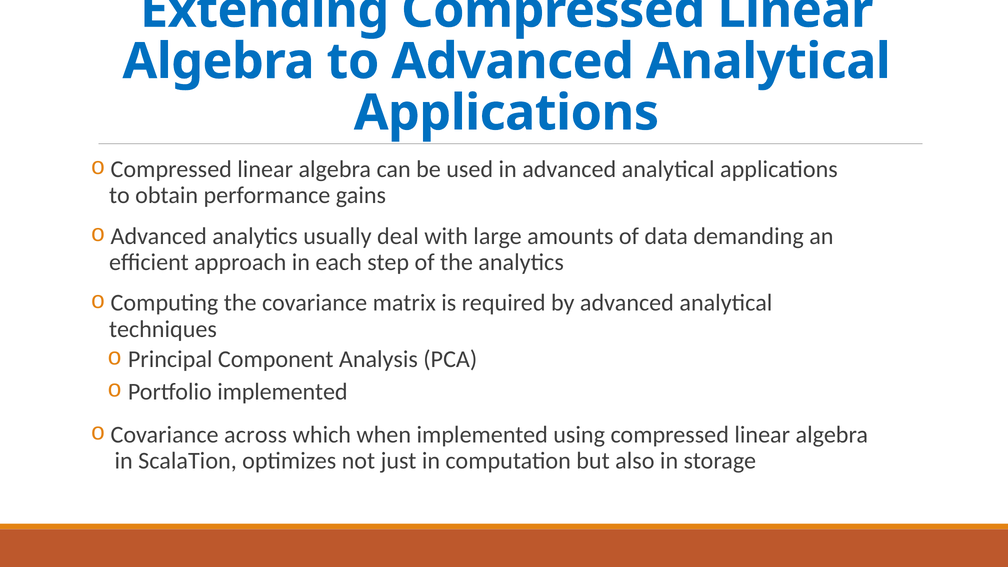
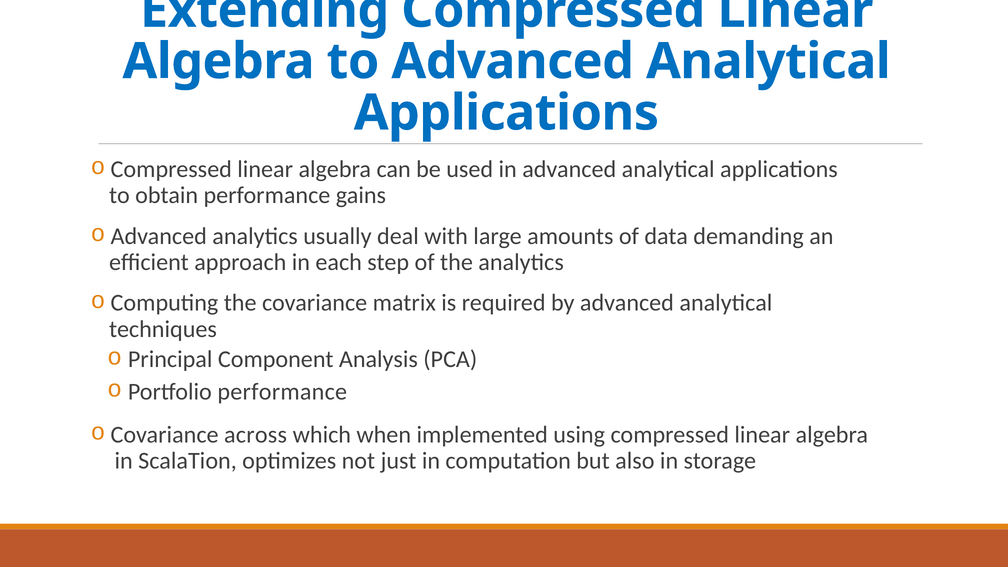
Portfolio implemented: implemented -> performance
